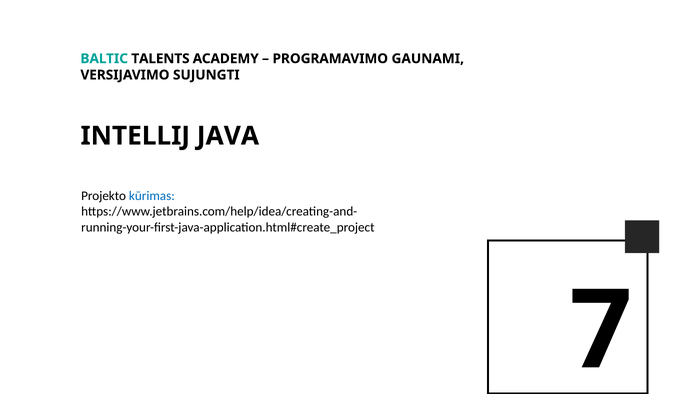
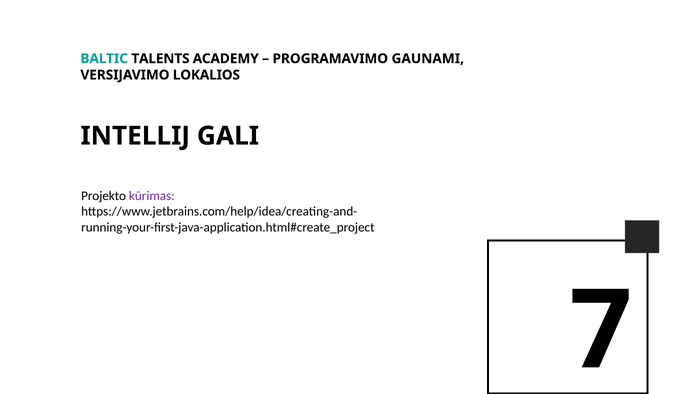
SUJUNGTI: SUJUNGTI -> LOKALIOS
JAVA: JAVA -> GALI
kūrimas colour: blue -> purple
